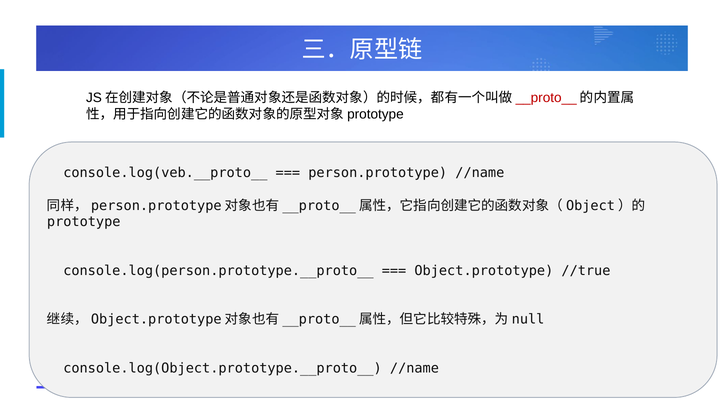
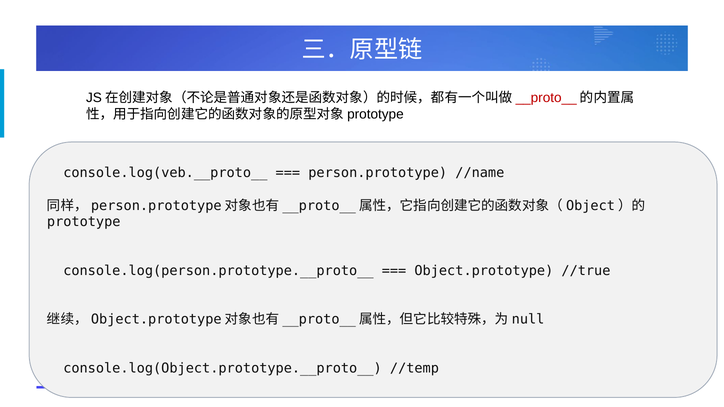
console.log(Object.prototype.__proto__ //name: //name -> //temp
